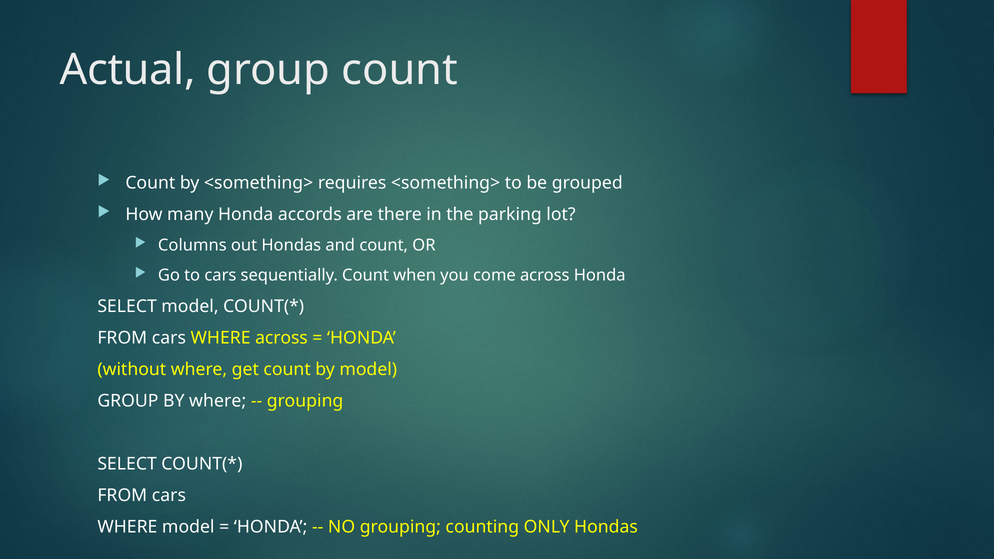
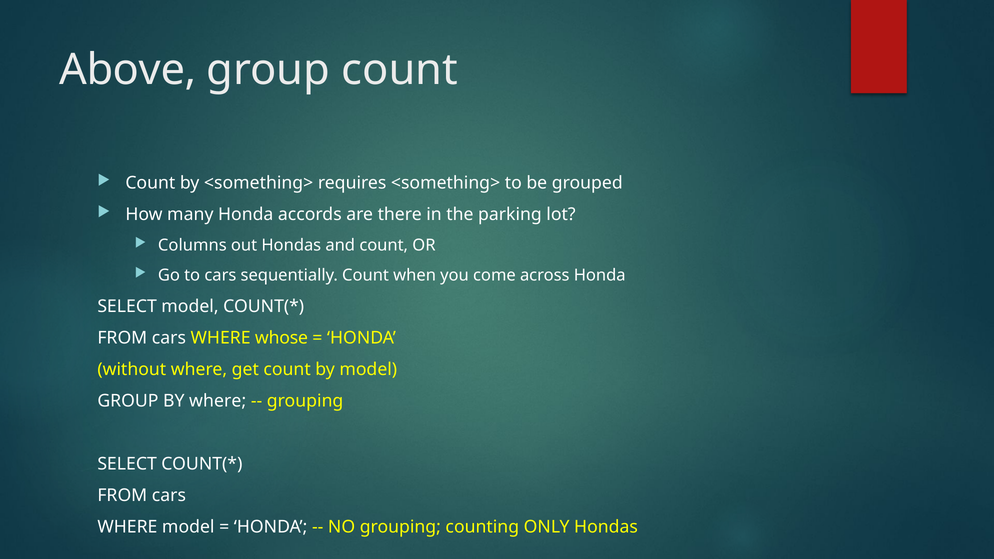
Actual: Actual -> Above
WHERE across: across -> whose
